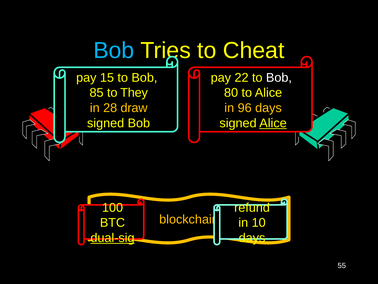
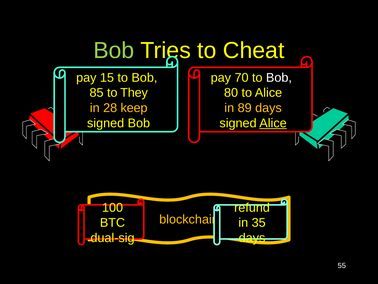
Bob at (114, 50) colour: light blue -> light green
22: 22 -> 70
draw: draw -> keep
96: 96 -> 89
10: 10 -> 35
dual-sig underline: present -> none
